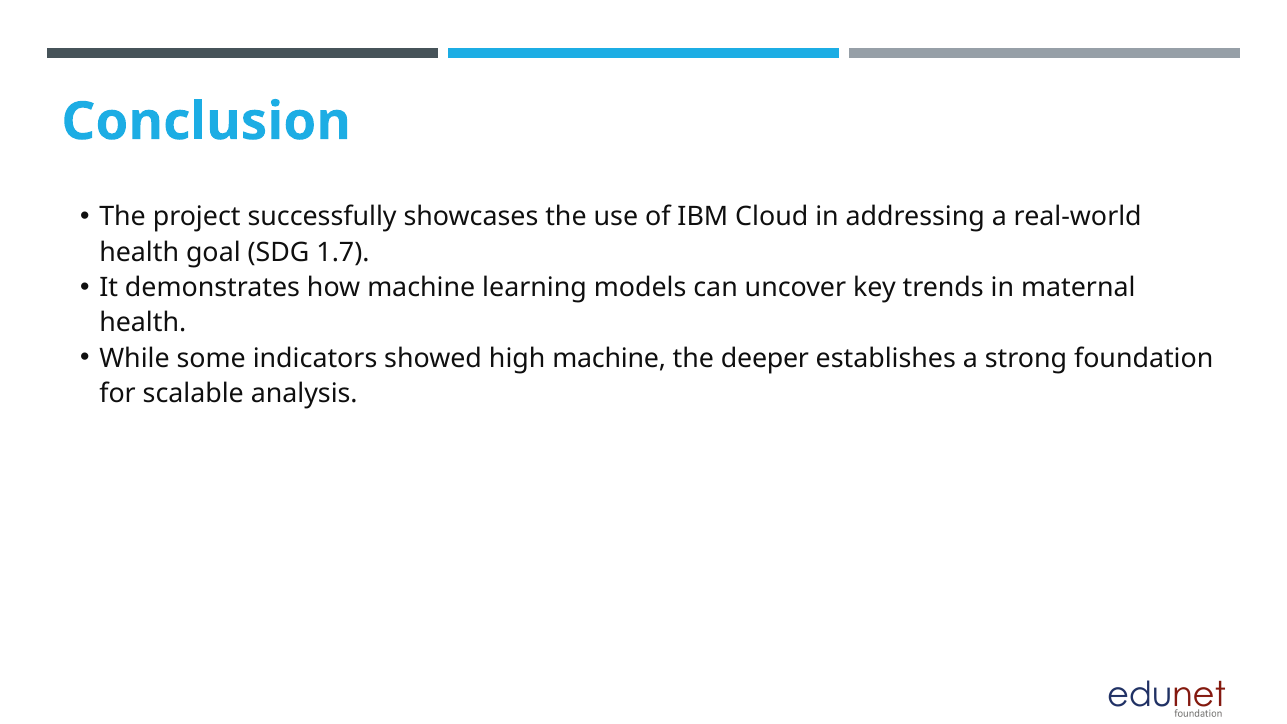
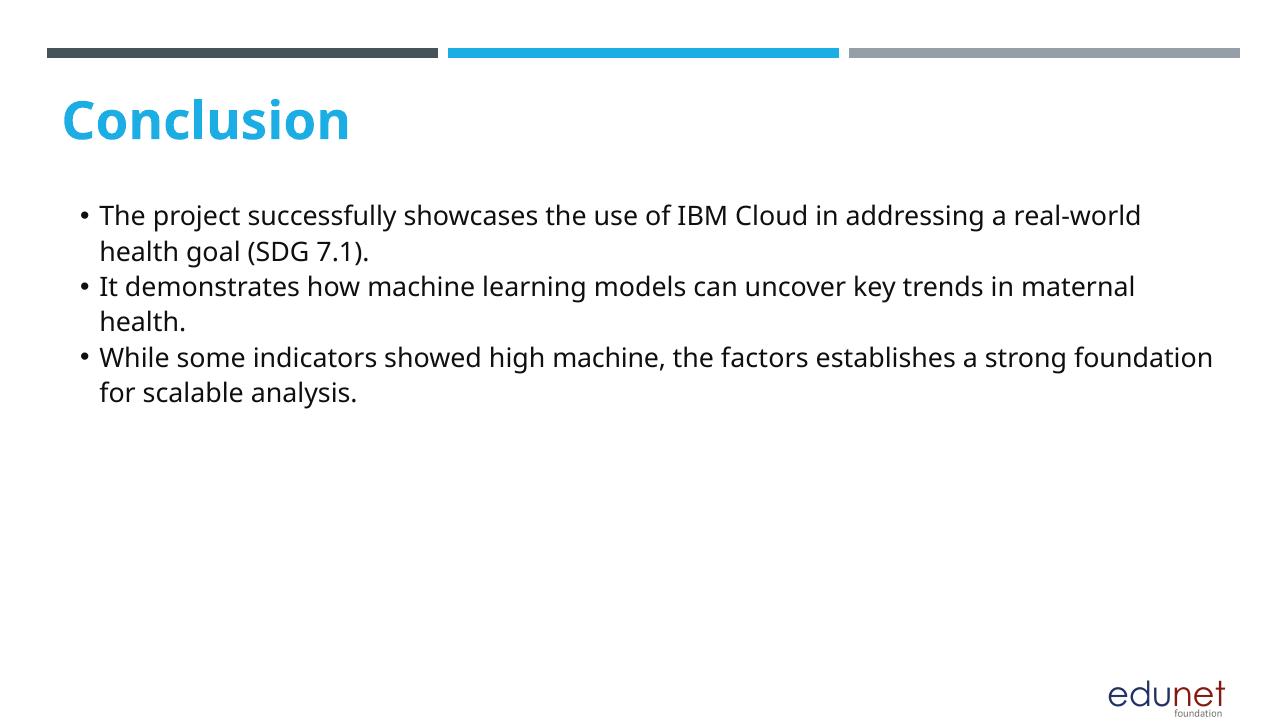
1.7: 1.7 -> 7.1
deeper: deeper -> factors
